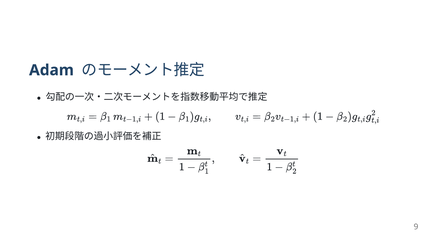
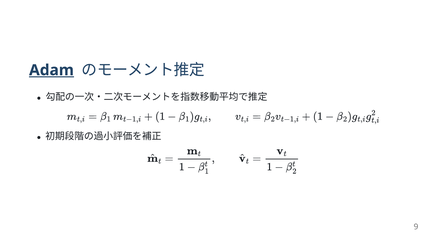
Adam underline: none -> present
